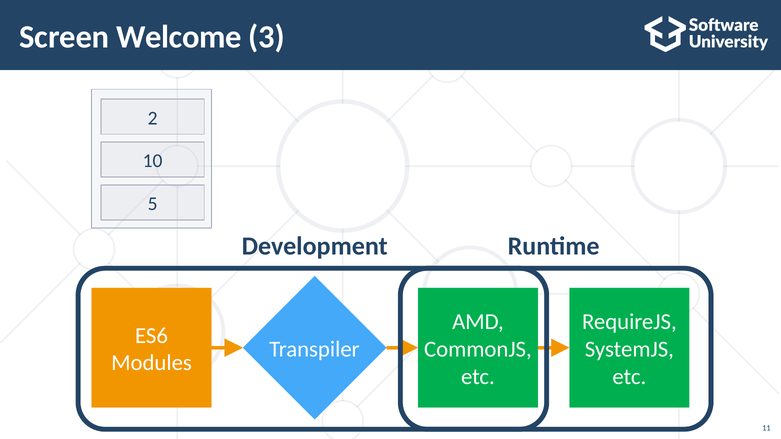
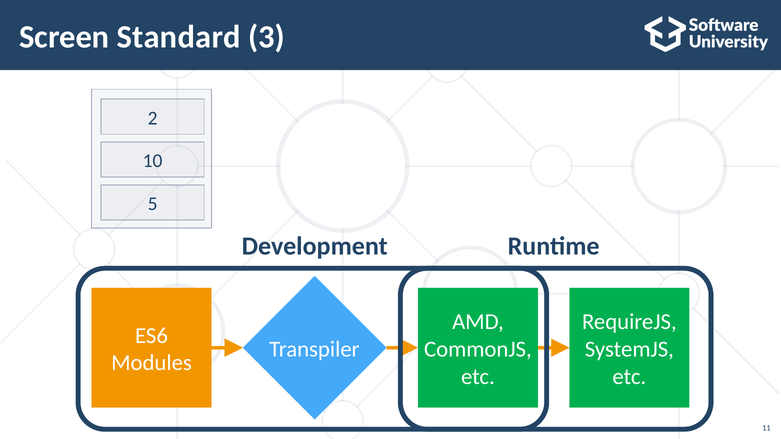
Welcome: Welcome -> Standard
